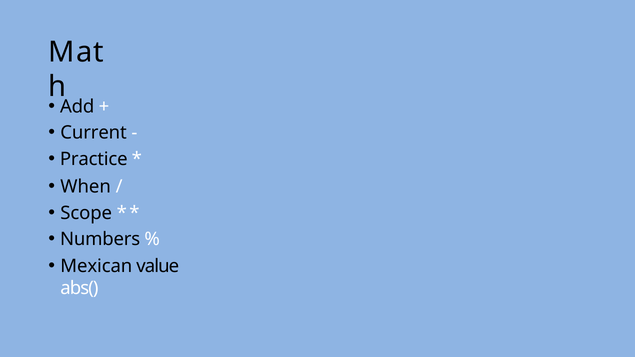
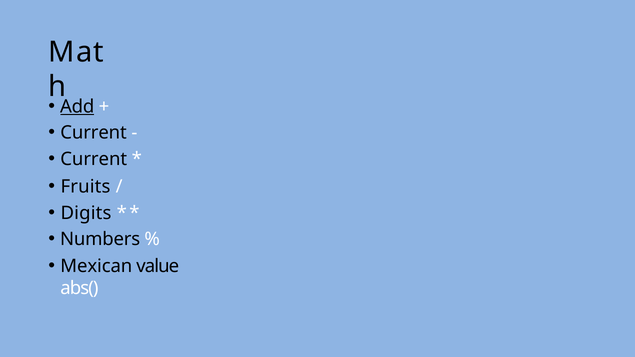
Add underline: none -> present
Practice at (94, 159): Practice -> Current
When: When -> Fruits
Scope: Scope -> Digits
